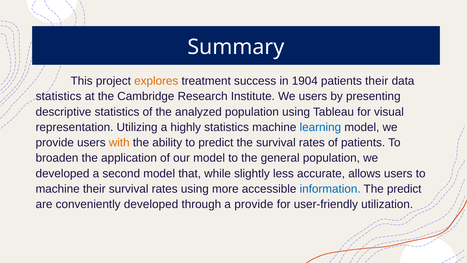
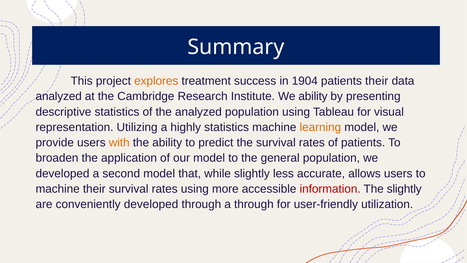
statistics at (59, 96): statistics -> analyzed
We users: users -> ability
learning colour: blue -> orange
information colour: blue -> red
The predict: predict -> slightly
a provide: provide -> through
